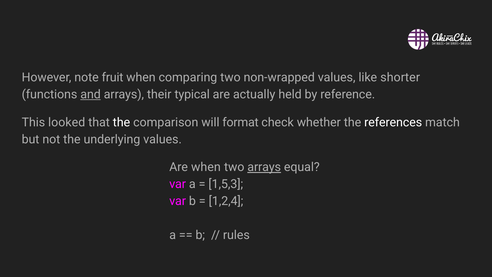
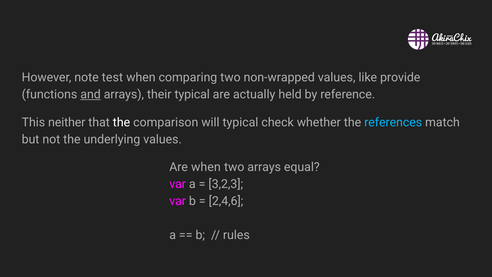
fruit: fruit -> test
shorter: shorter -> provide
looked: looked -> neither
will format: format -> typical
references colour: white -> light blue
arrays at (264, 167) underline: present -> none
1,5,3: 1,5,3 -> 3,2,3
1,2,4: 1,2,4 -> 2,4,6
